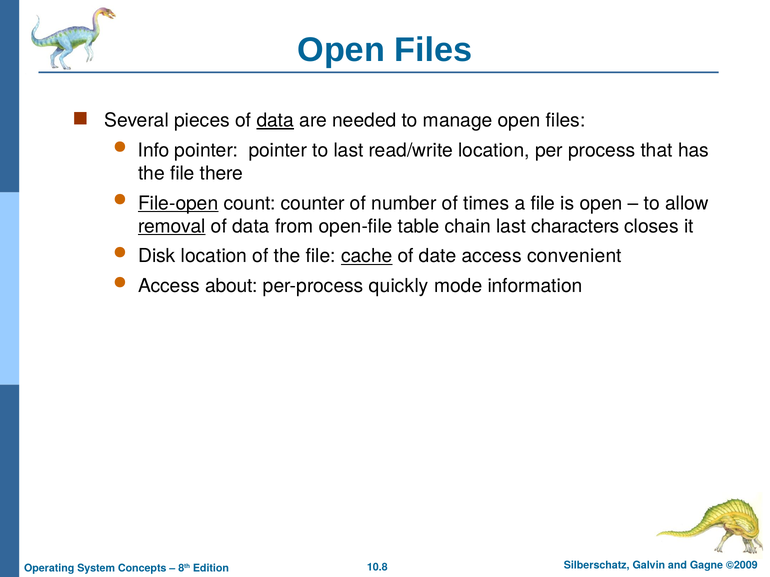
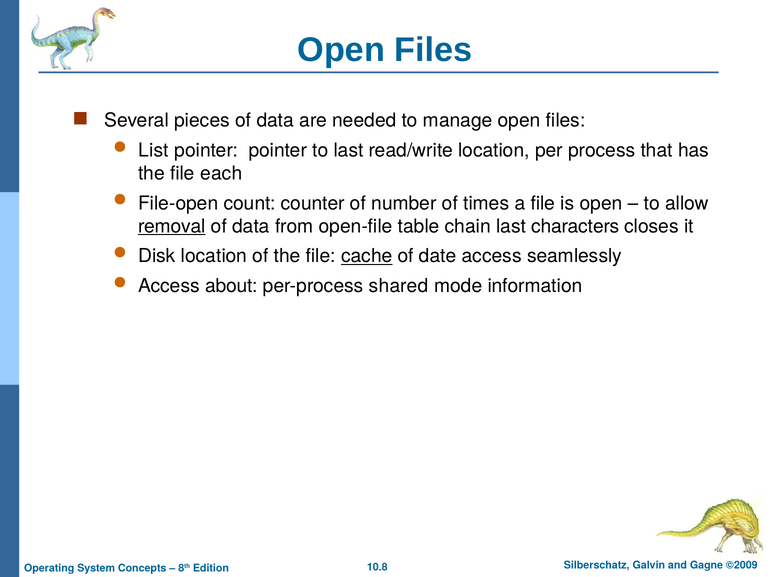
data at (275, 121) underline: present -> none
Info: Info -> List
there: there -> each
File-open underline: present -> none
convenient: convenient -> seamlessly
quickly: quickly -> shared
